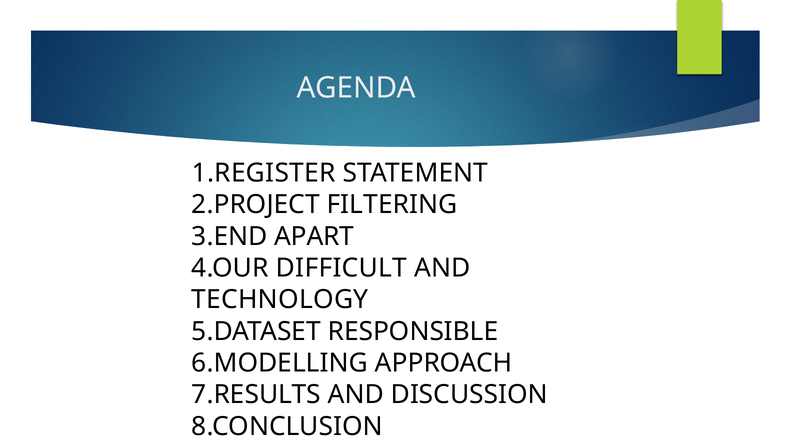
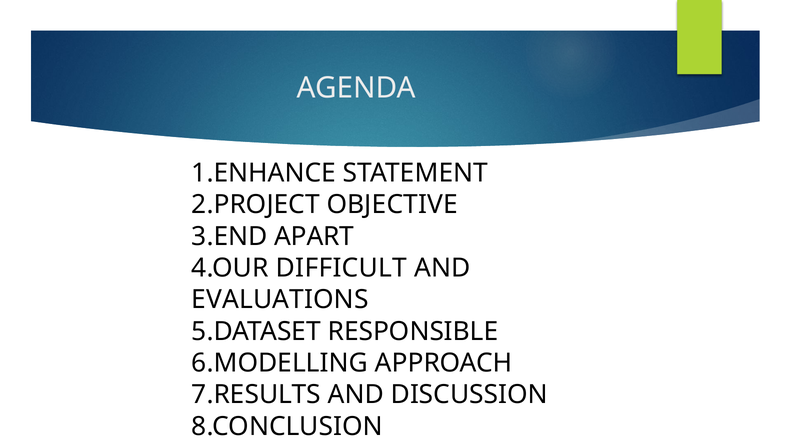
1.REGISTER: 1.REGISTER -> 1.ENHANCE
FILTERING: FILTERING -> OBJECTIVE
TECHNOLOGY: TECHNOLOGY -> EVALUATIONS
